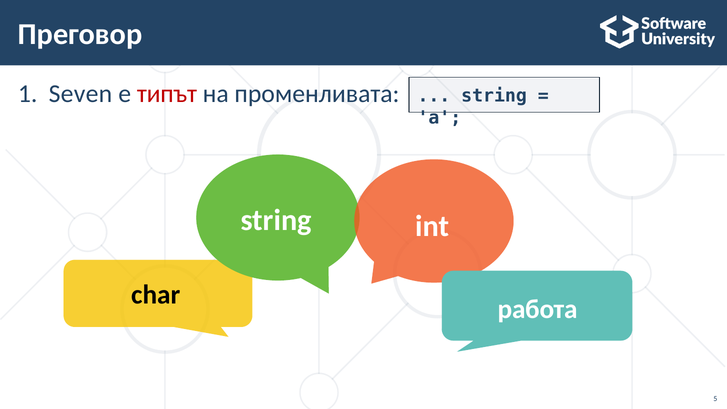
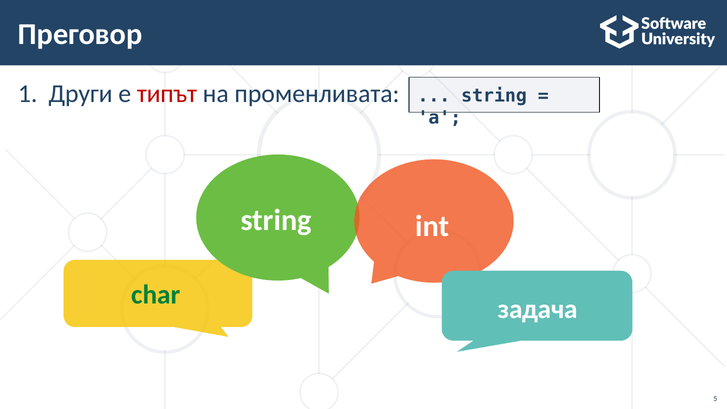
Seven: Seven -> Други
char colour: black -> green
работа: работа -> задача
